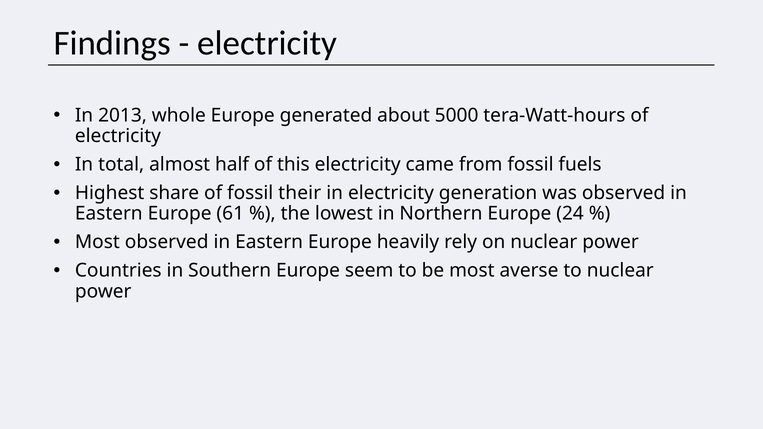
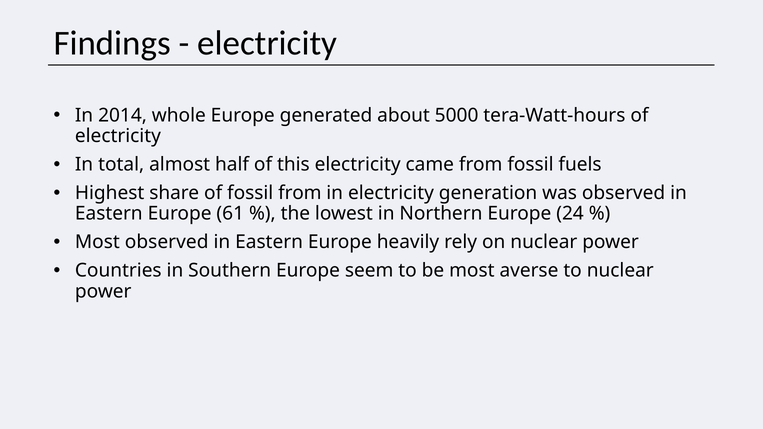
2013: 2013 -> 2014
fossil their: their -> from
